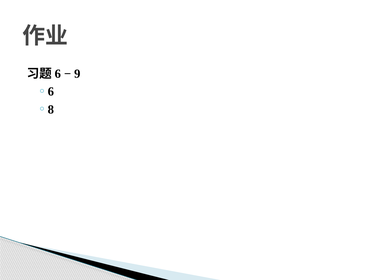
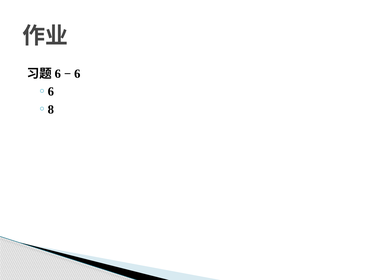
9: 9 -> 6
